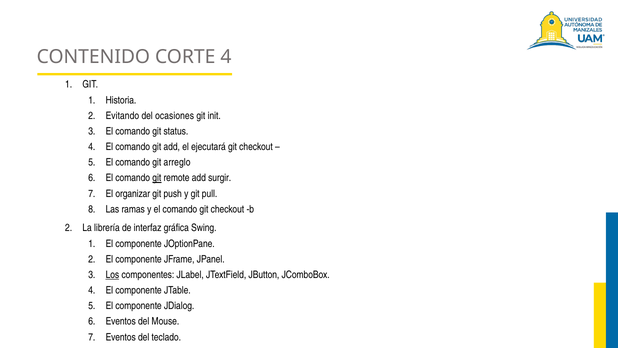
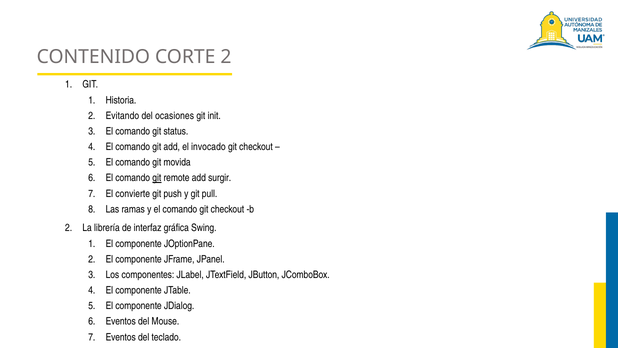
CORTE 4: 4 -> 2
ejecutará: ejecutará -> invocado
arreglo: arreglo -> movida
organizar: organizar -> convierte
Los underline: present -> none
